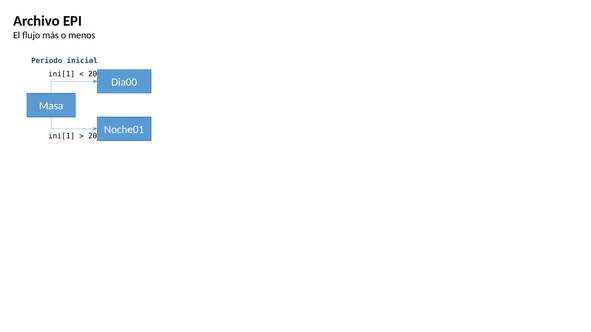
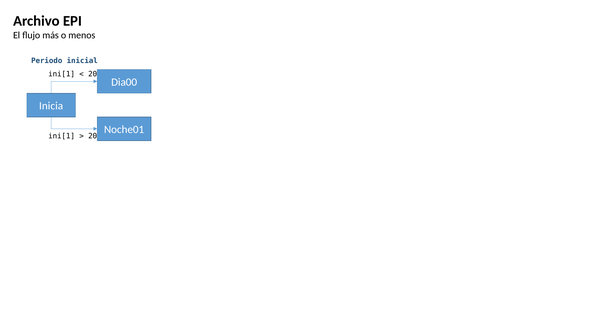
Masa: Masa -> Inicia
